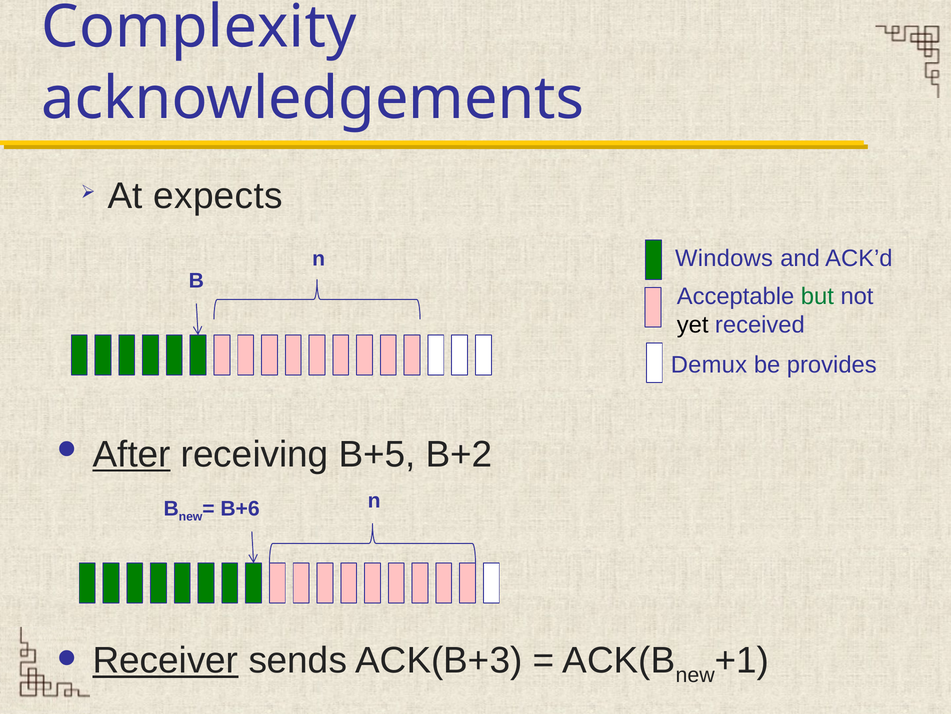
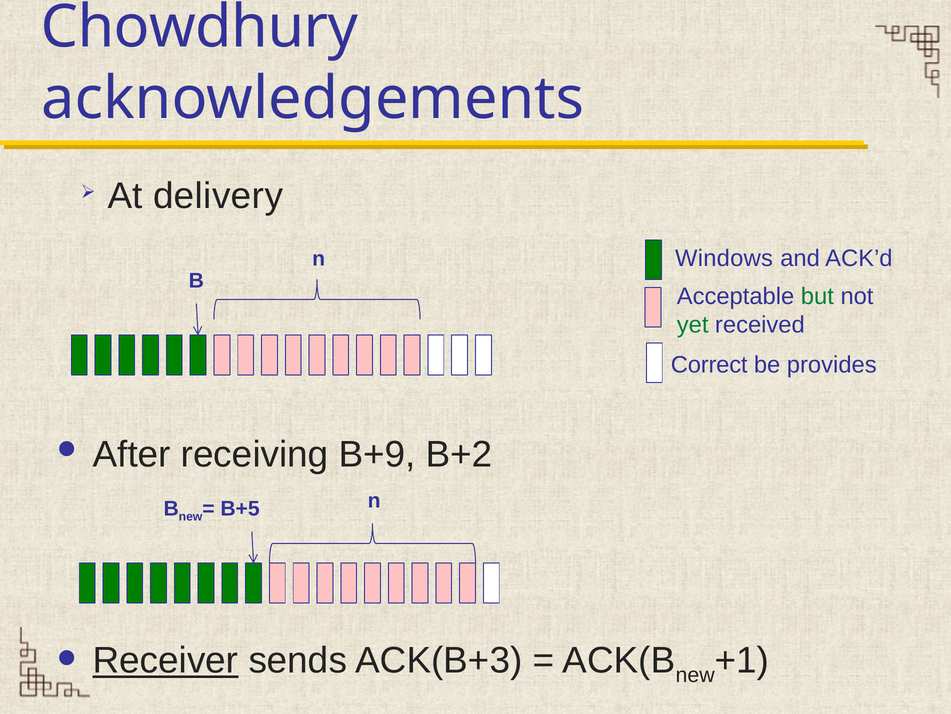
Complexity: Complexity -> Chowdhury
expects: expects -> delivery
yet colour: black -> green
Demux: Demux -> Correct
After underline: present -> none
B+5: B+5 -> B+9
B+6: B+6 -> B+5
